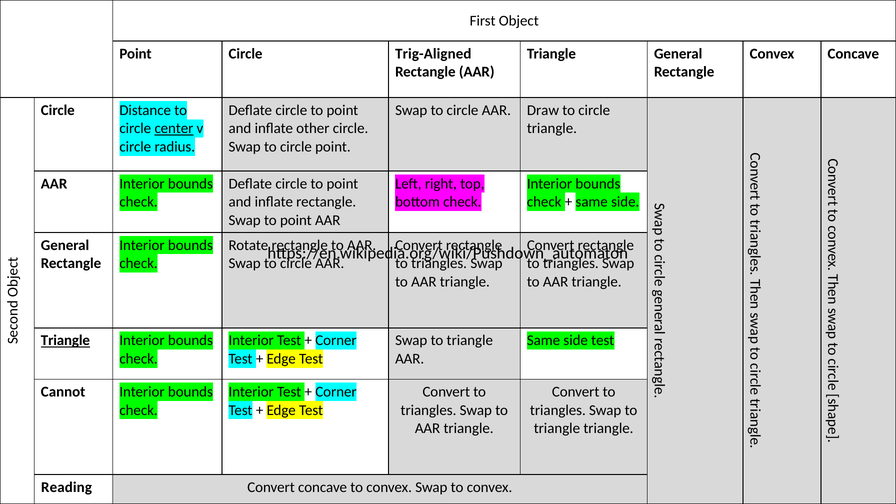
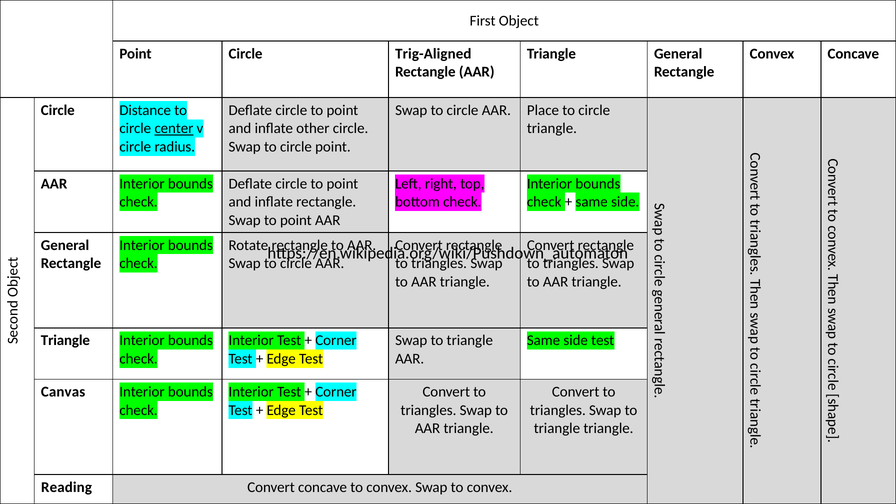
Draw: Draw -> Place
Triangle at (65, 341) underline: present -> none
Cannot: Cannot -> Canvas
